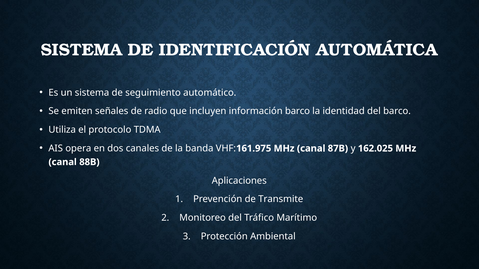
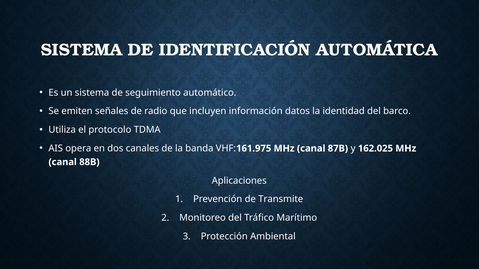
información barco: barco -> datos
